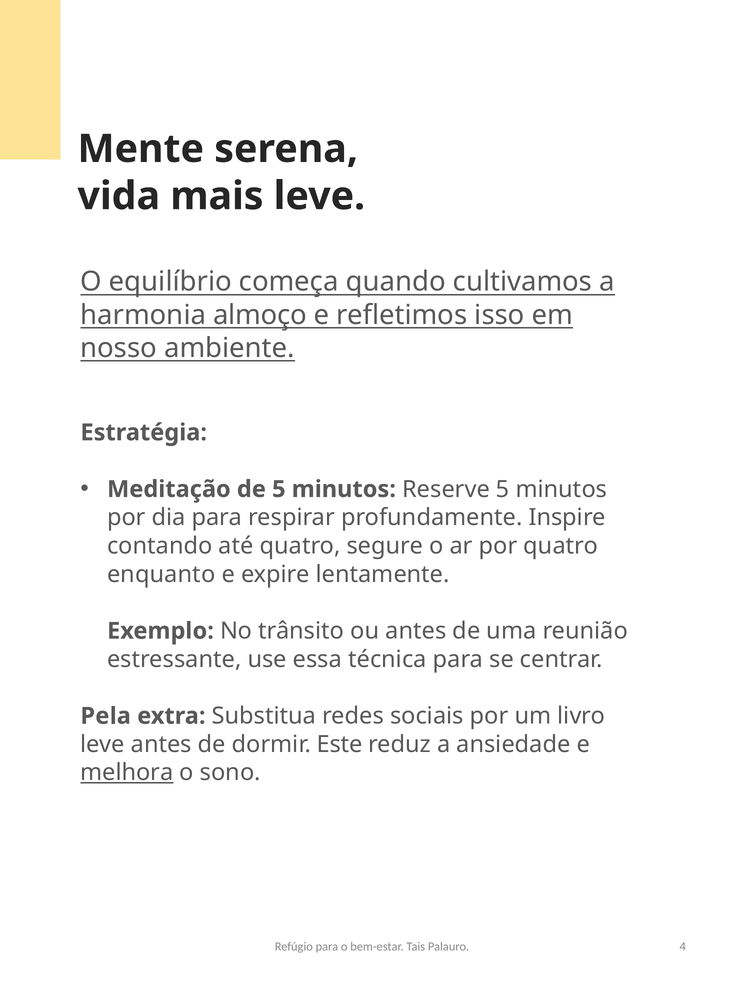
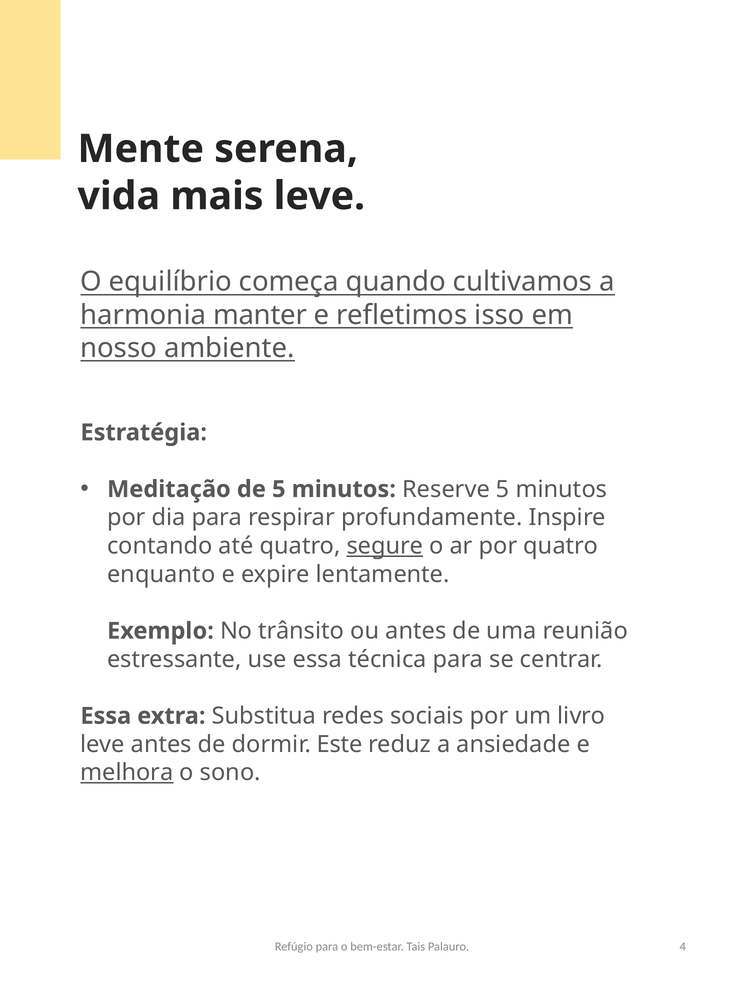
almoço: almoço -> manter
segure underline: none -> present
Pela at (106, 716): Pela -> Essa
